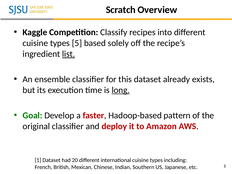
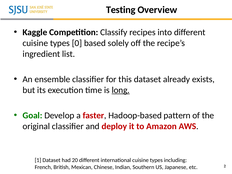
Scratch: Scratch -> Testing
5: 5 -> 0
list underline: present -> none
